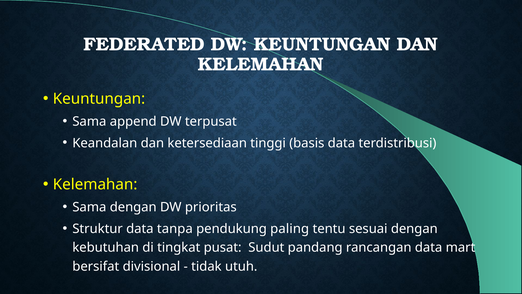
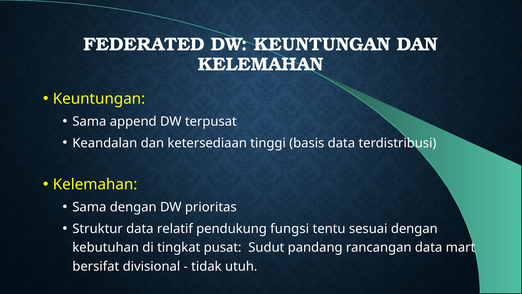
tanpa: tanpa -> relatif
paling: paling -> fungsi
